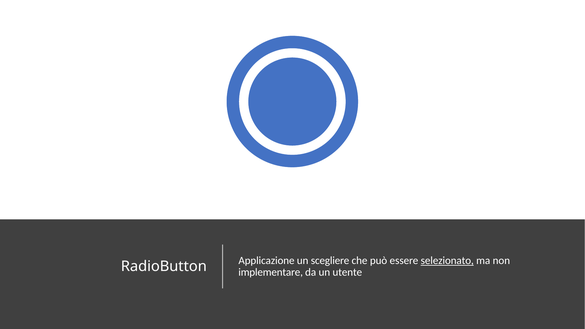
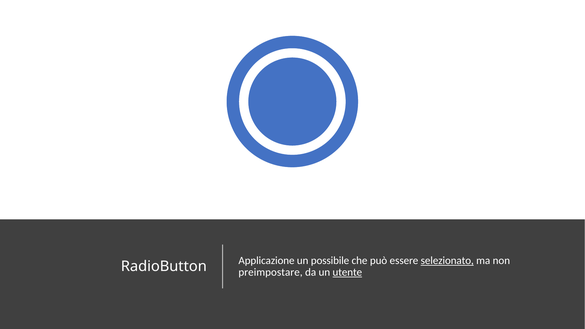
scegliere: scegliere -> possibile
implementare: implementare -> preimpostare
utente underline: none -> present
